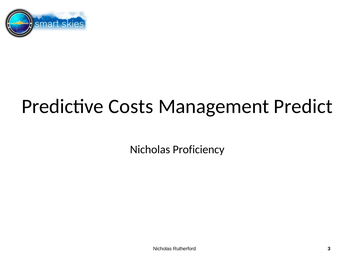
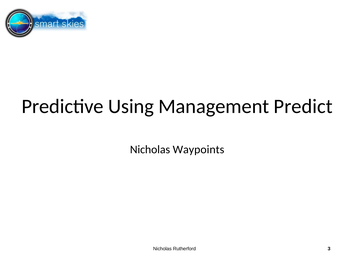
Costs: Costs -> Using
Proficiency: Proficiency -> Waypoints
